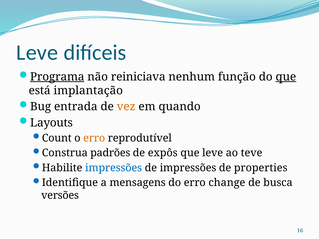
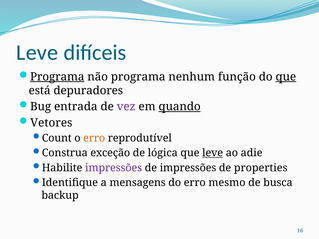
não reiniciava: reiniciava -> programa
implantação: implantação -> depuradores
vez colour: orange -> purple
quando underline: none -> present
Layouts: Layouts -> Vetores
padrões: padrões -> exceção
expôs: expôs -> lógica
leve at (213, 153) underline: none -> present
teve: teve -> adie
impressões at (114, 168) colour: blue -> purple
change: change -> mesmo
versões: versões -> backup
